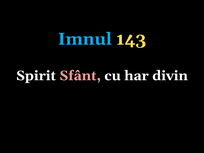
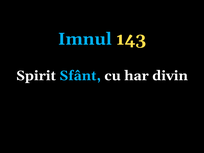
Sfânt colour: pink -> light blue
